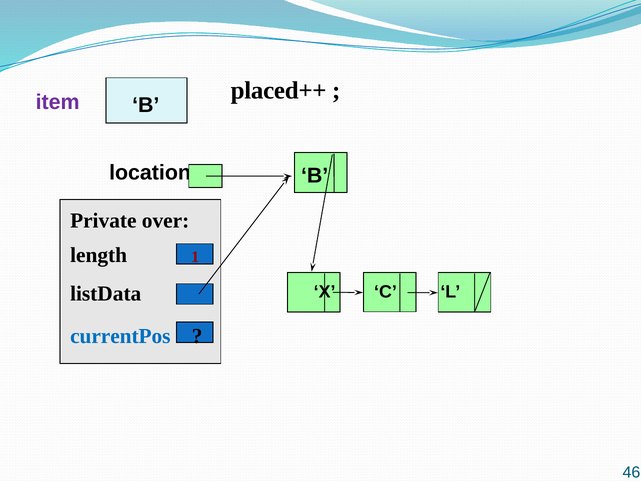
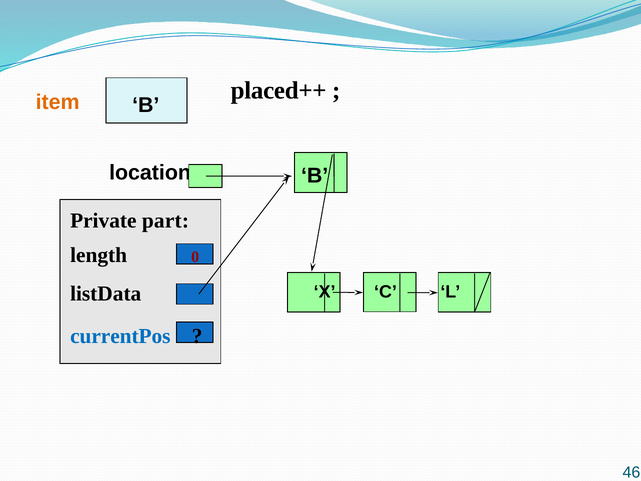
item colour: purple -> orange
over: over -> part
1: 1 -> 0
